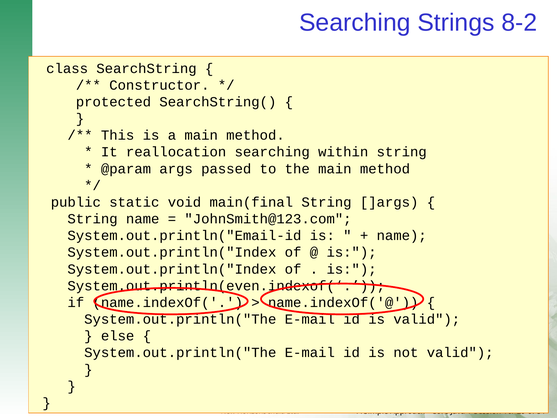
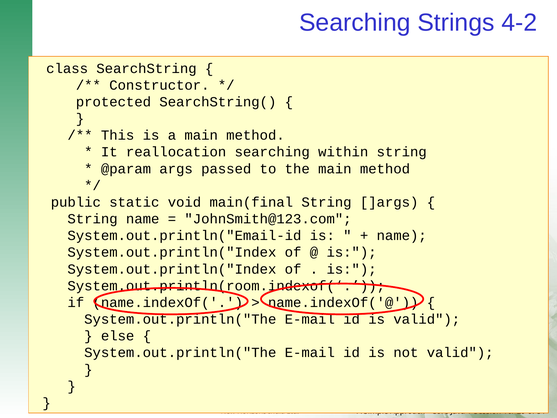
8-2: 8-2 -> 4-2
System.out.println(even.indexof(‘: System.out.println(even.indexof(‘ -> System.out.println(room.indexof(‘
